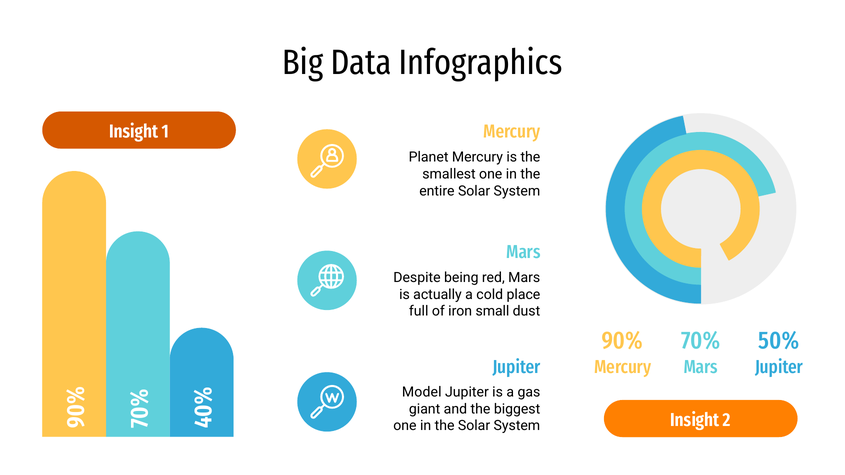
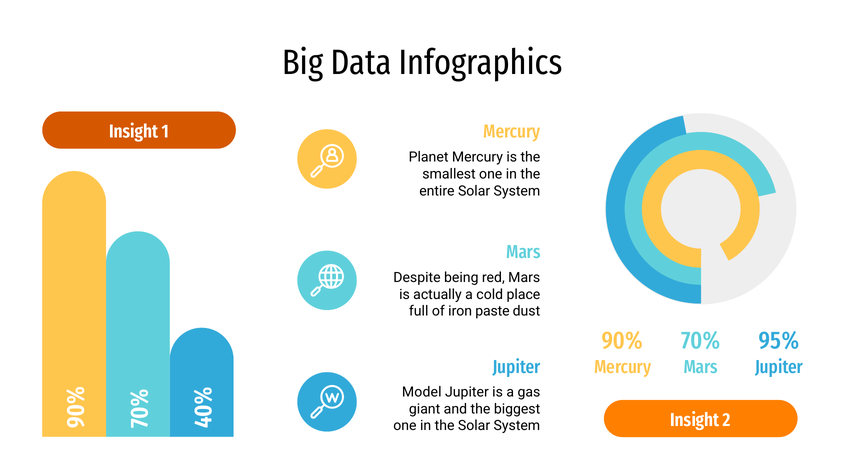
small: small -> paste
50%: 50% -> 95%
